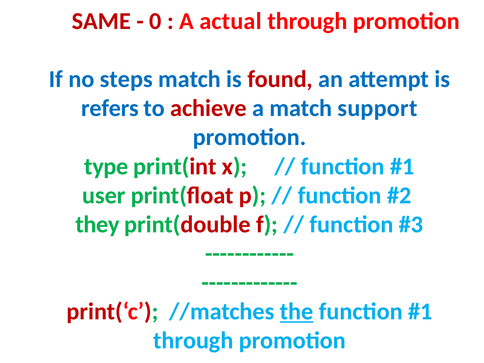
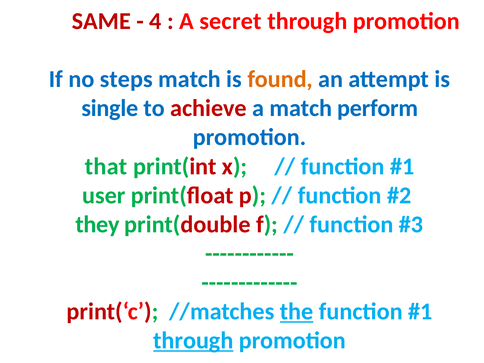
0: 0 -> 4
actual: actual -> secret
found colour: red -> orange
refers: refers -> single
support: support -> perform
type: type -> that
through at (193, 341) underline: none -> present
